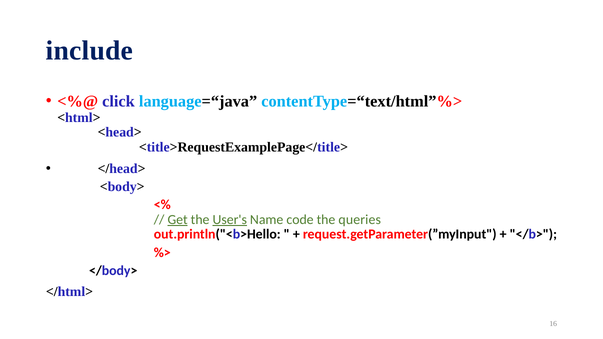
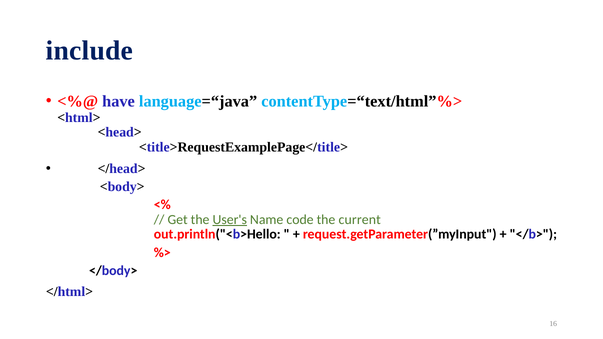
click: click -> have
Get underline: present -> none
queries: queries -> current
